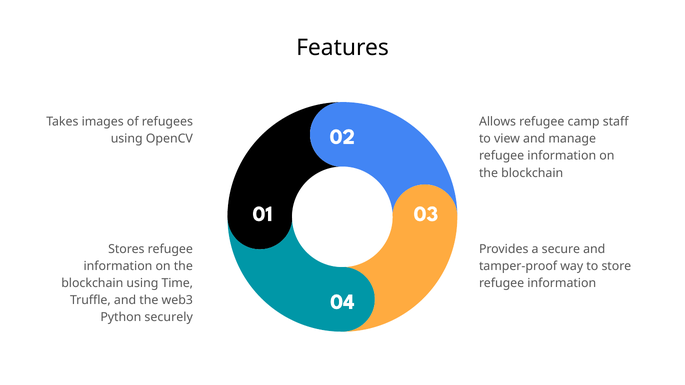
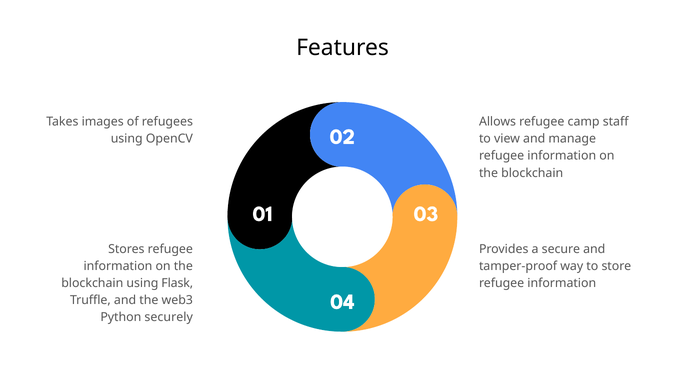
Time: Time -> Flask
